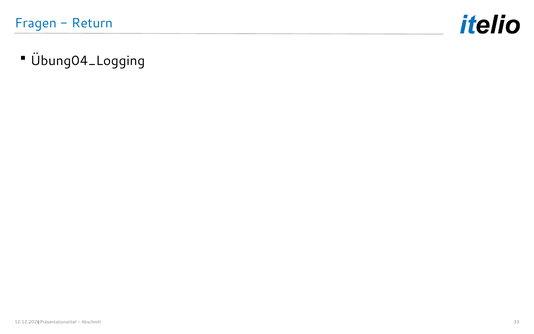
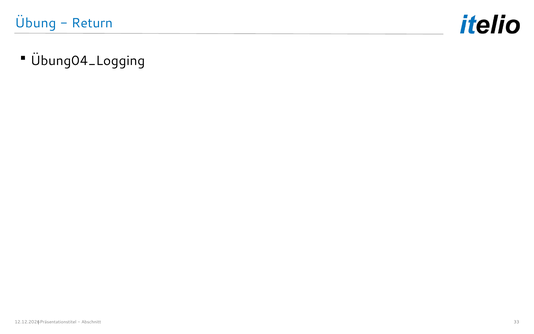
Fragen: Fragen -> Übung
